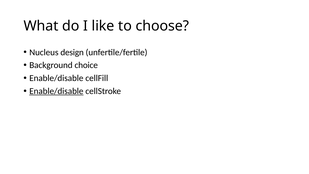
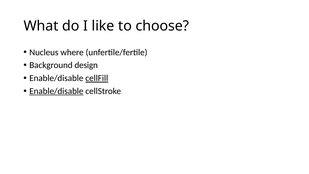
design: design -> where
choice: choice -> design
cellFill underline: none -> present
